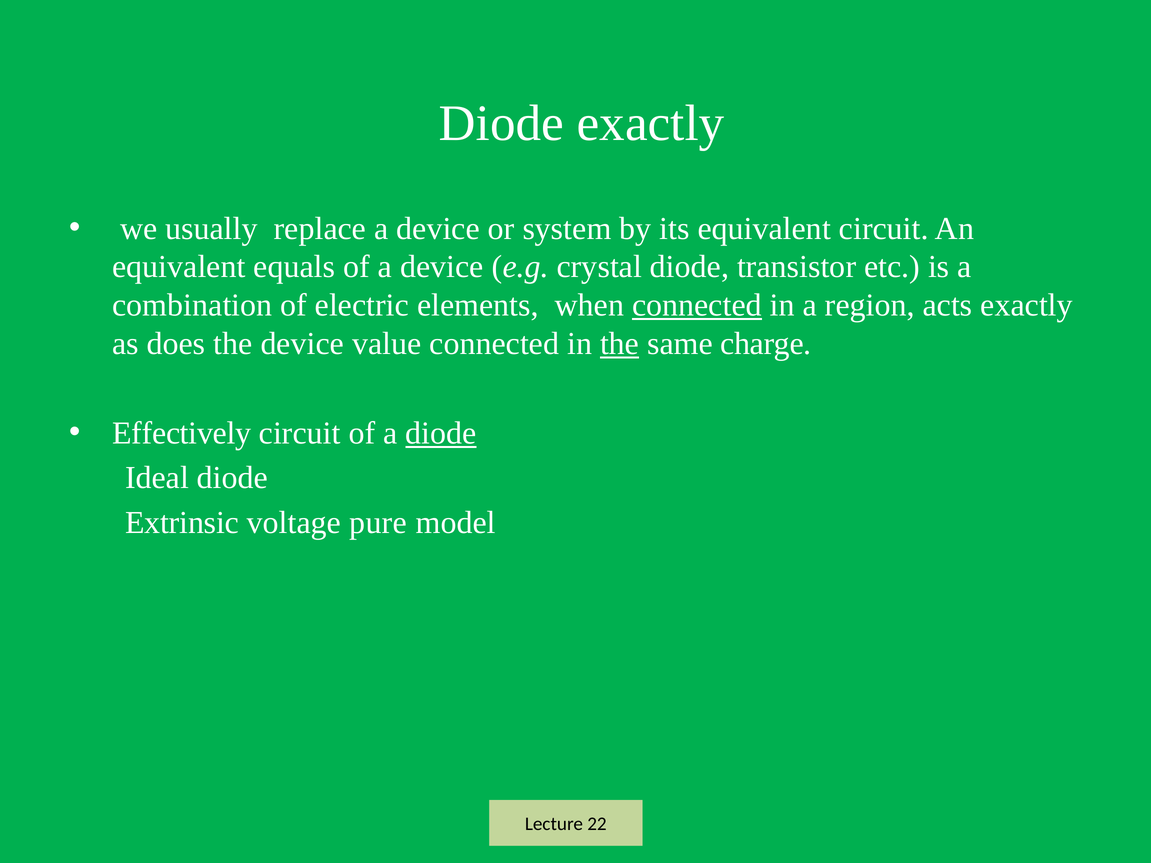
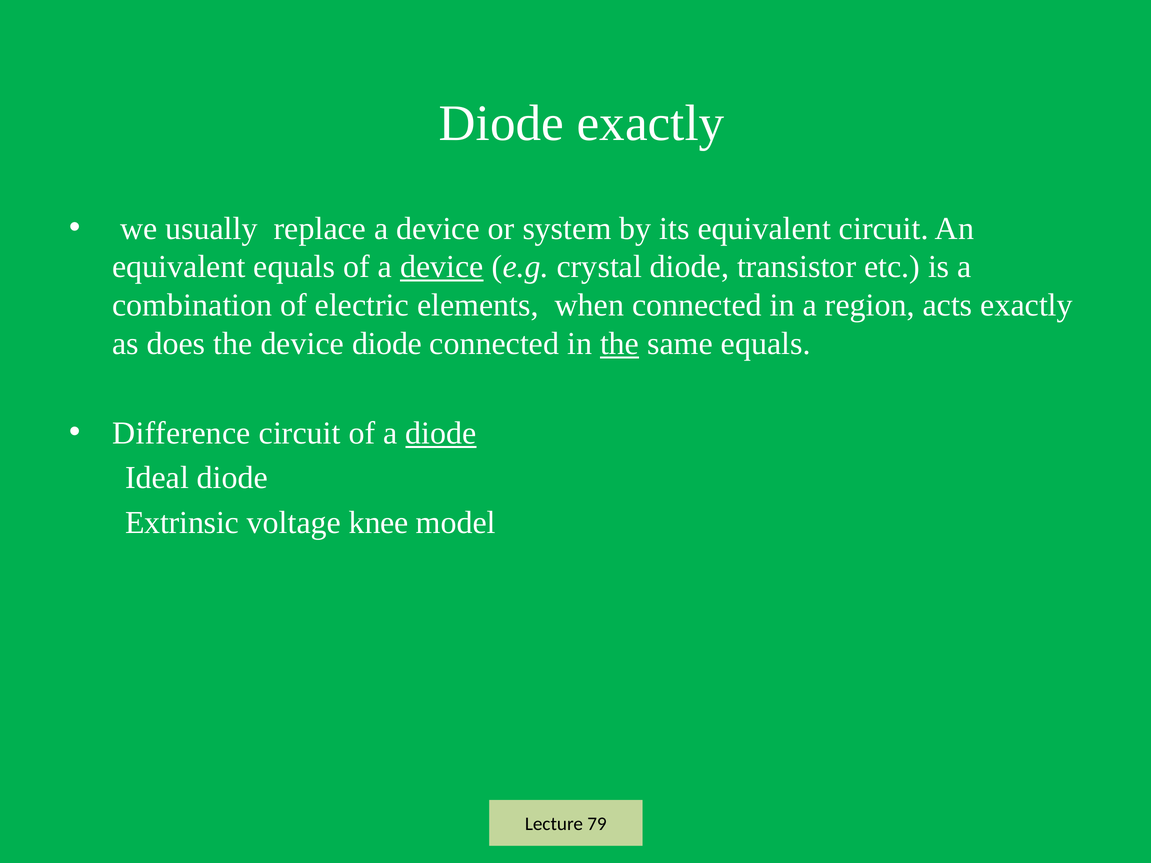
device at (442, 267) underline: none -> present
connected at (697, 305) underline: present -> none
device value: value -> diode
same charge: charge -> equals
Effectively: Effectively -> Difference
pure: pure -> knee
22: 22 -> 79
